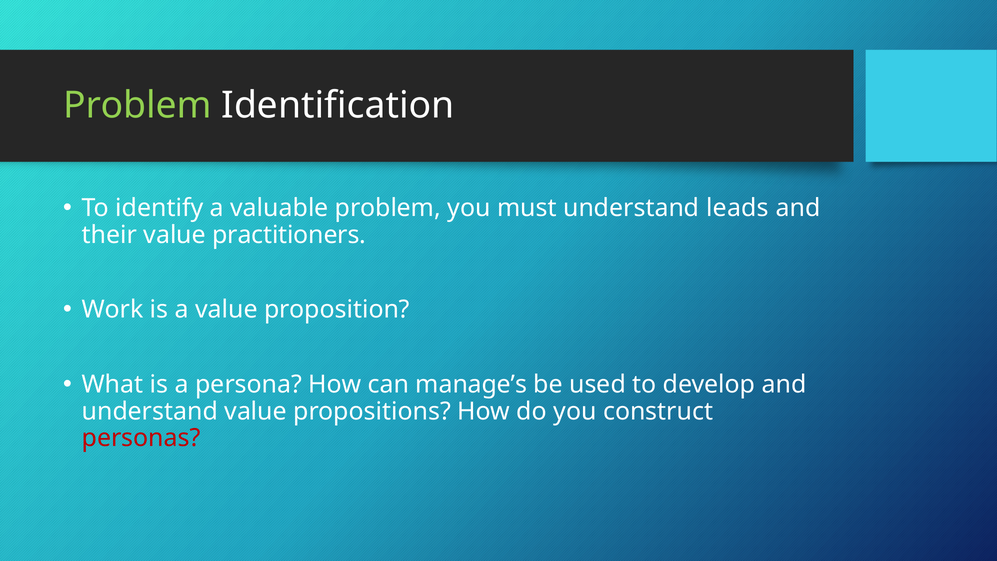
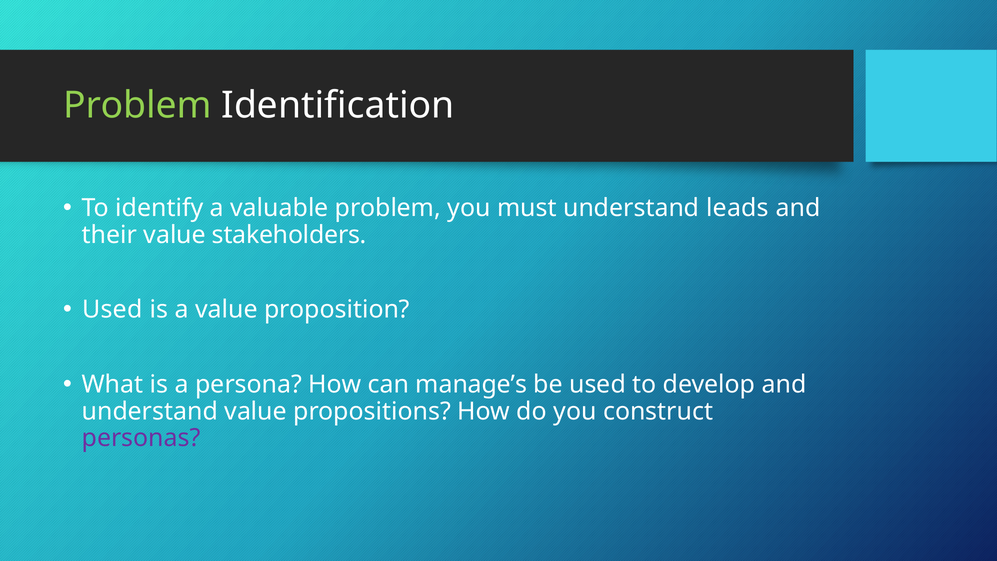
practitioners: practitioners -> stakeholders
Work at (113, 310): Work -> Used
personas colour: red -> purple
